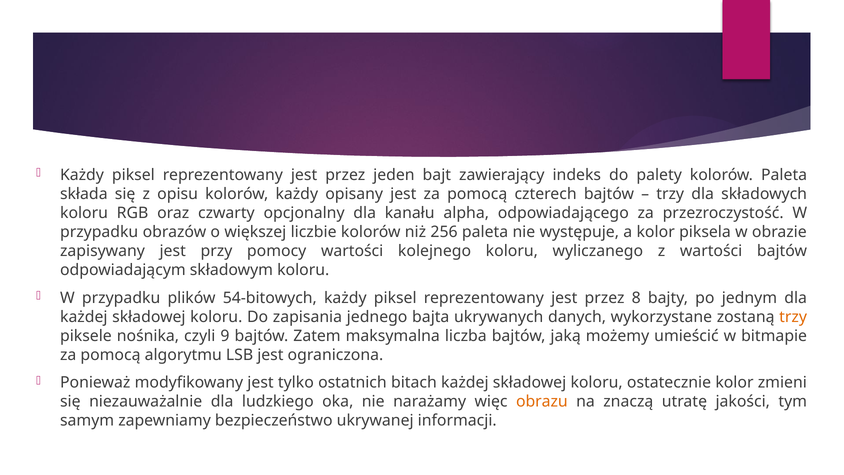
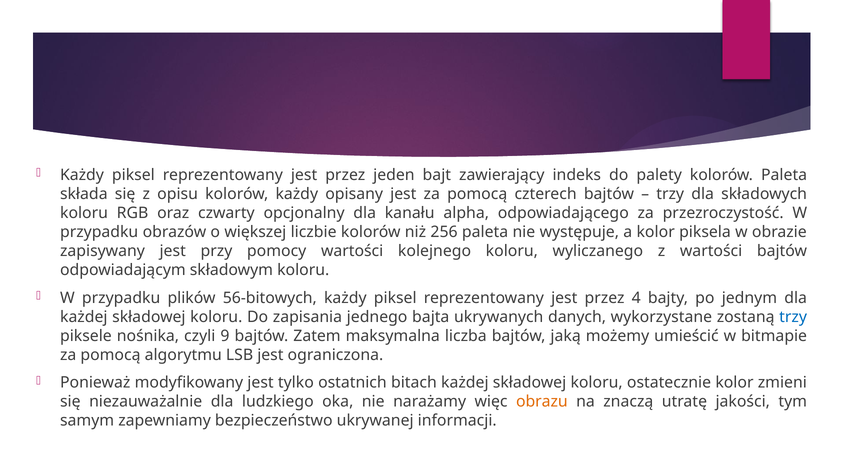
54-bitowych: 54-bitowych -> 56-bitowych
8: 8 -> 4
trzy at (793, 317) colour: orange -> blue
